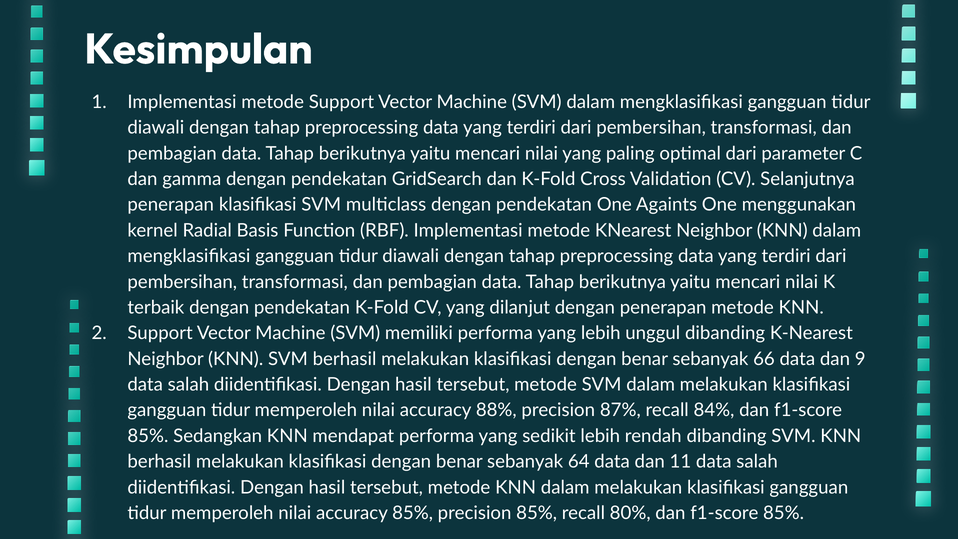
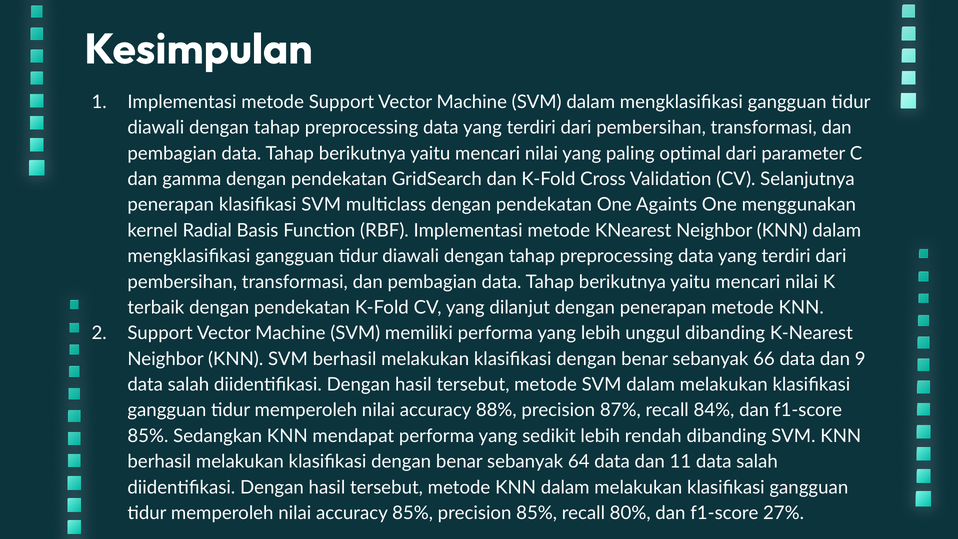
80% dan f1-score 85%: 85% -> 27%
